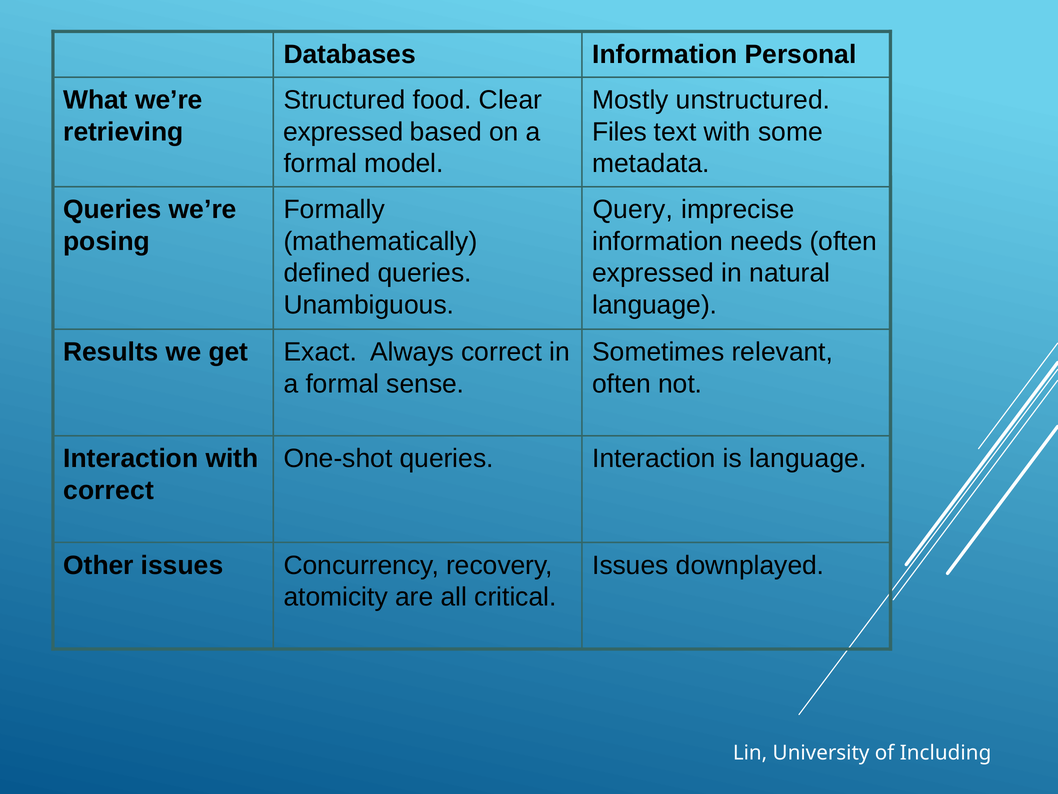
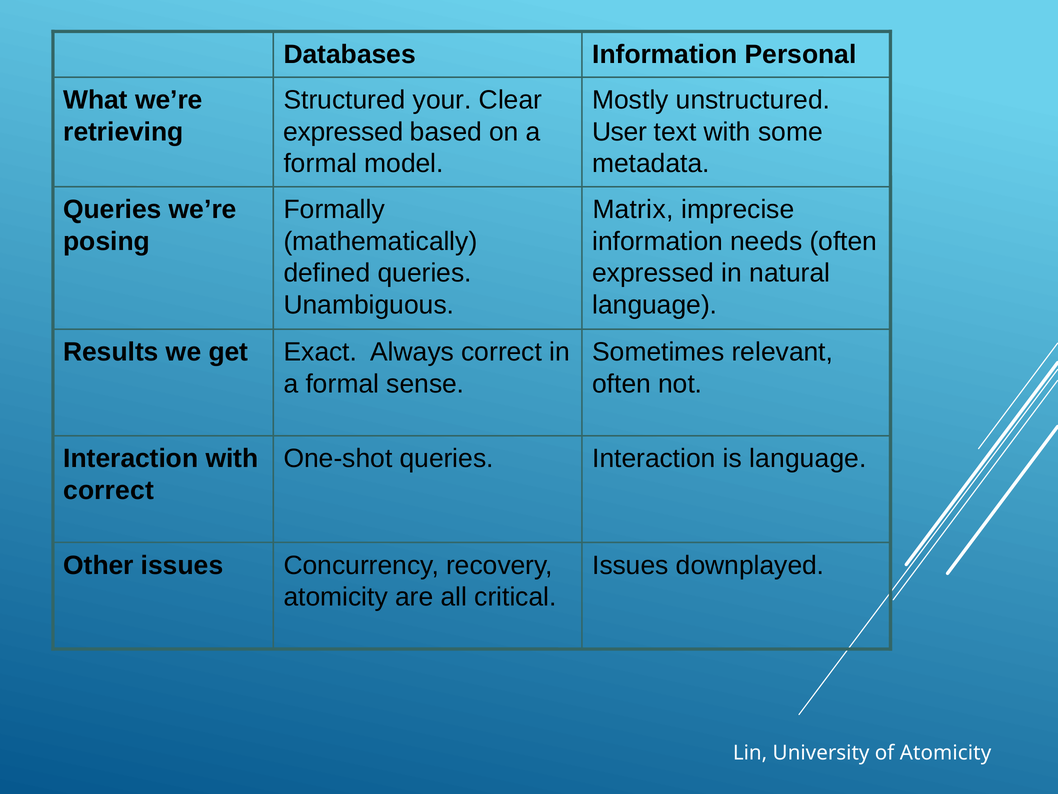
food: food -> your
Files: Files -> User
Query: Query -> Matrix
of Including: Including -> Atomicity
